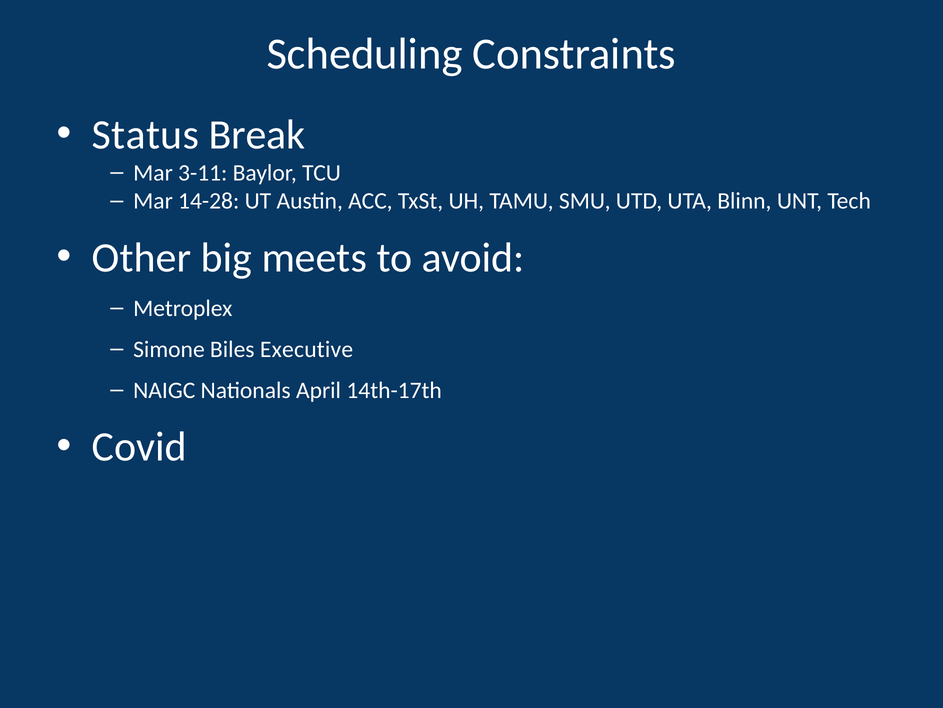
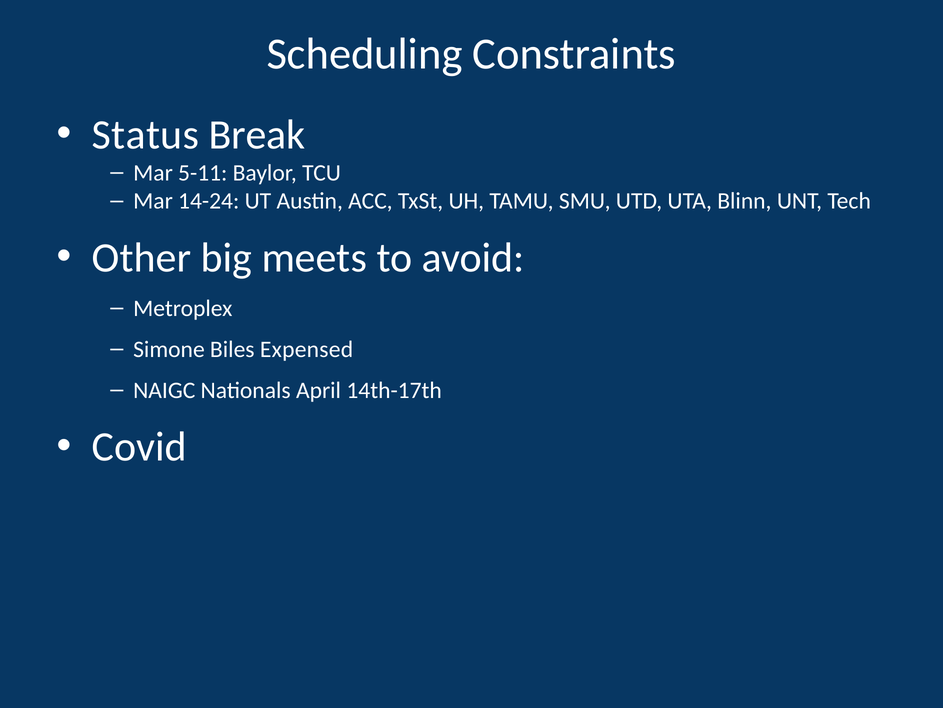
3-11: 3-11 -> 5-11
14-28: 14-28 -> 14-24
Executive: Executive -> Expensed
